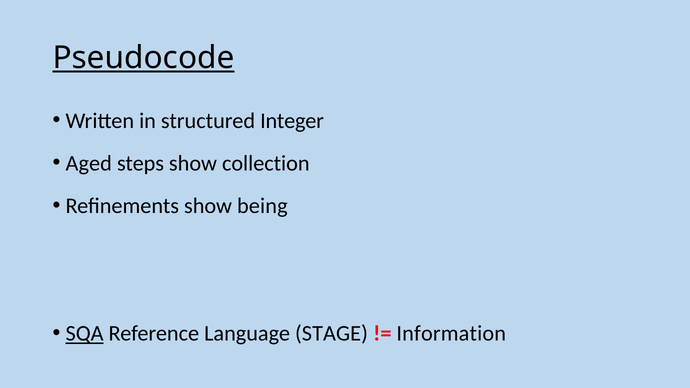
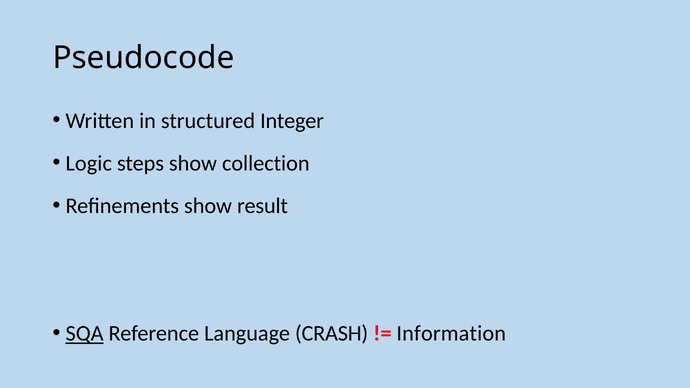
Pseudocode underline: present -> none
Aged: Aged -> Logic
being: being -> result
STAGE: STAGE -> CRASH
